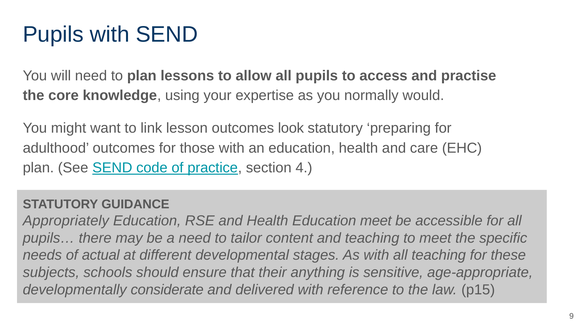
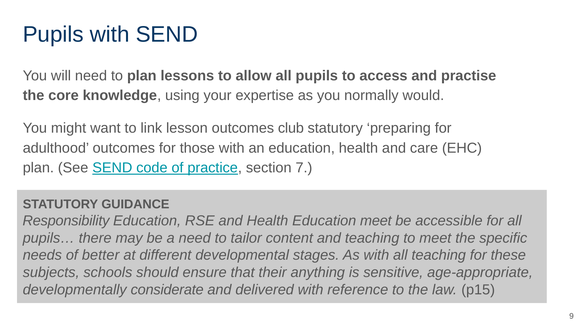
look: look -> club
4: 4 -> 7
Appropriately: Appropriately -> Responsibility
actual: actual -> better
